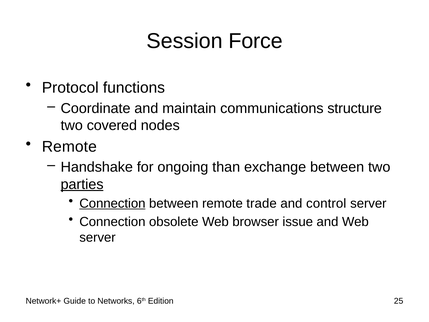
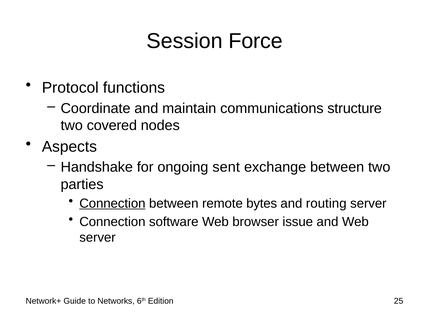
Remote at (69, 146): Remote -> Aspects
than: than -> sent
parties underline: present -> none
trade: trade -> bytes
control: control -> routing
obsolete: obsolete -> software
